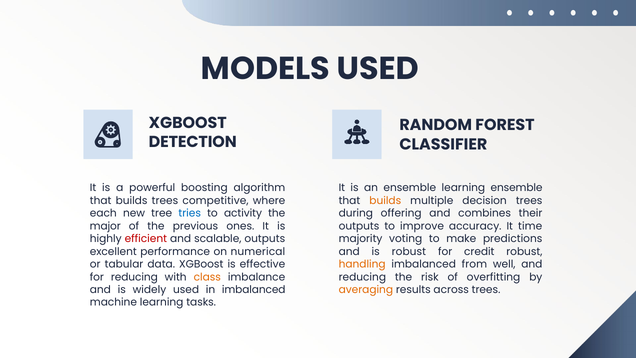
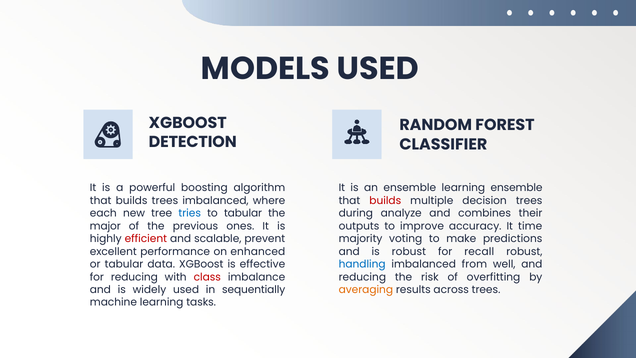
trees competitive: competitive -> imbalanced
builds at (385, 201) colour: orange -> red
to activity: activity -> tabular
offering: offering -> analyze
scalable outputs: outputs -> prevent
numerical: numerical -> enhanced
credit: credit -> recall
handling colour: orange -> blue
class colour: orange -> red
in imbalanced: imbalanced -> sequentially
